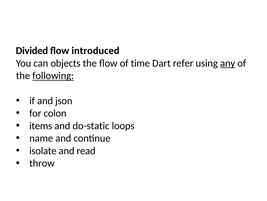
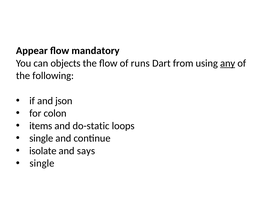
Divided: Divided -> Appear
introduced: introduced -> mandatory
time: time -> runs
refer: refer -> from
following underline: present -> none
name at (41, 138): name -> single
read: read -> says
throw at (42, 163): throw -> single
